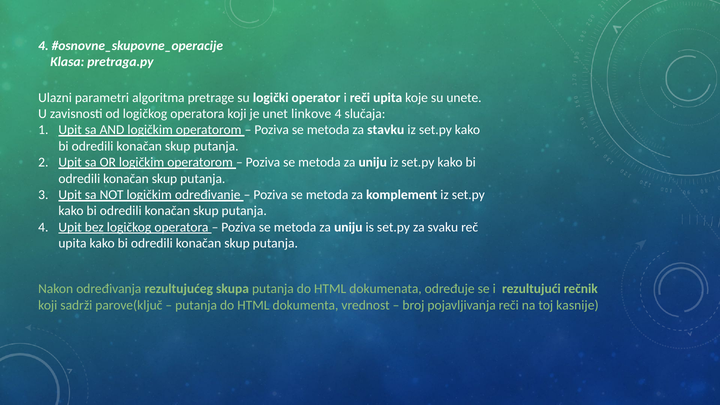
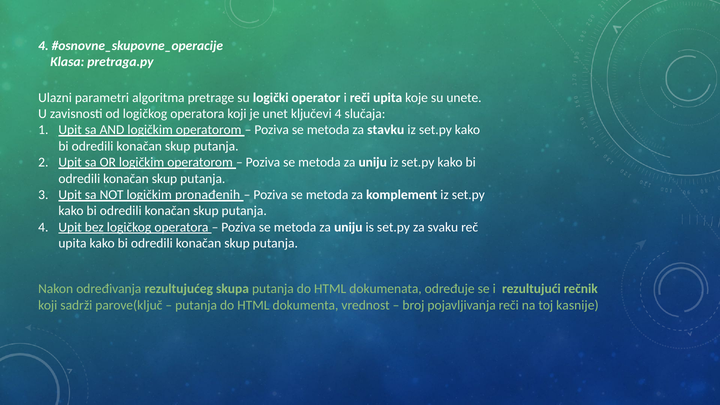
linkove: linkove -> ključevi
određivanje: određivanje -> pronađenih
